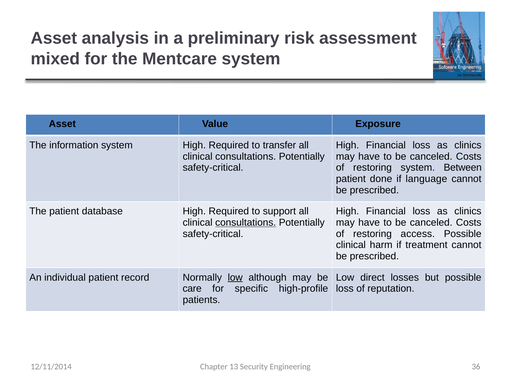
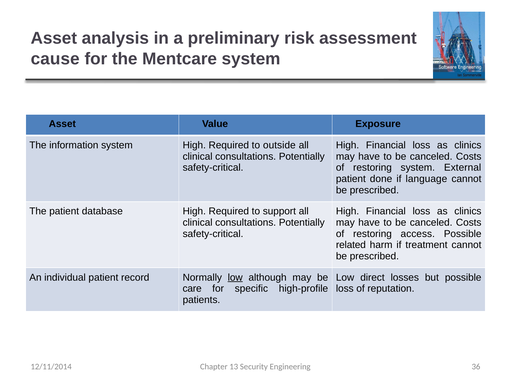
mixed: mixed -> cause
transfer: transfer -> outside
Between: Between -> External
consultations at (246, 222) underline: present -> none
clinical at (351, 244): clinical -> related
